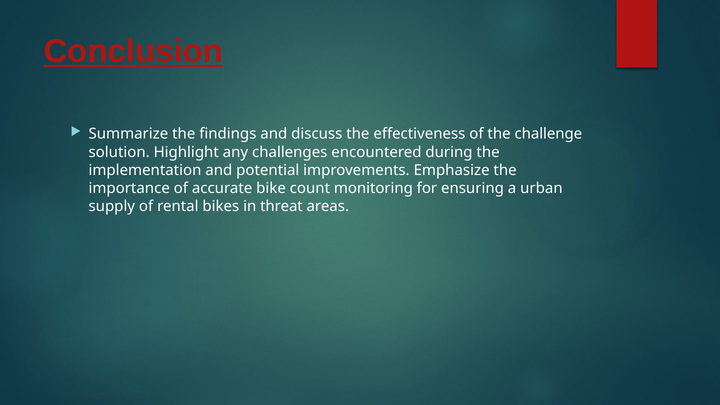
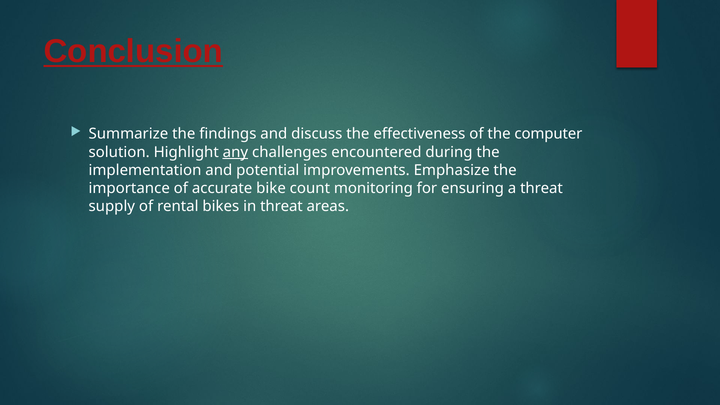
challenge: challenge -> computer
any underline: none -> present
a urban: urban -> threat
